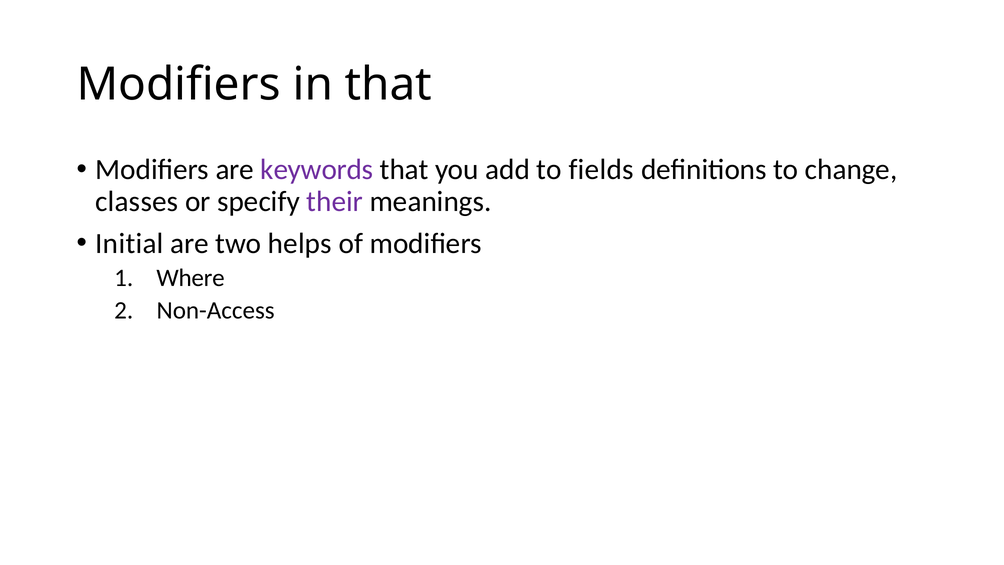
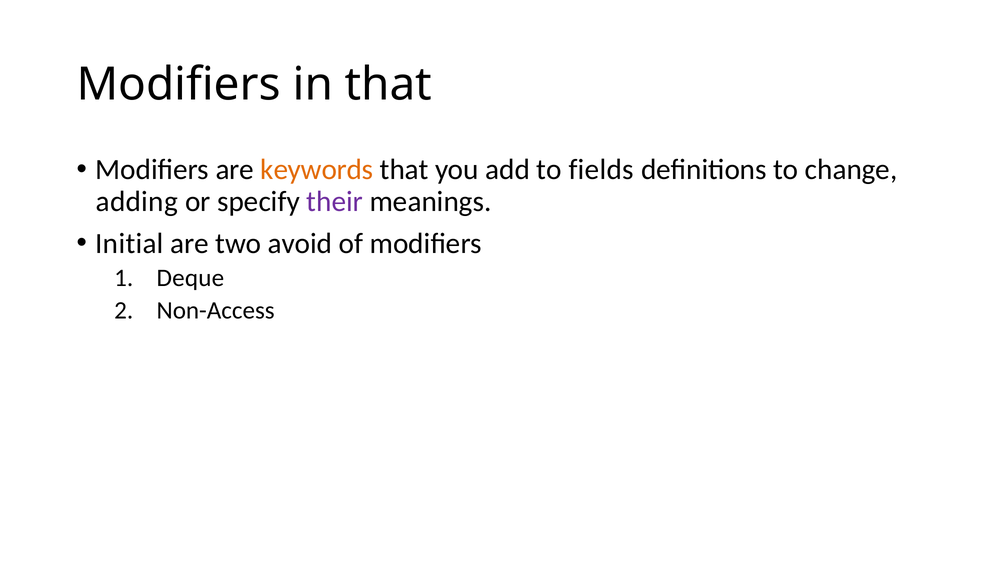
keywords colour: purple -> orange
classes: classes -> adding
helps: helps -> avoid
Where: Where -> Deque
